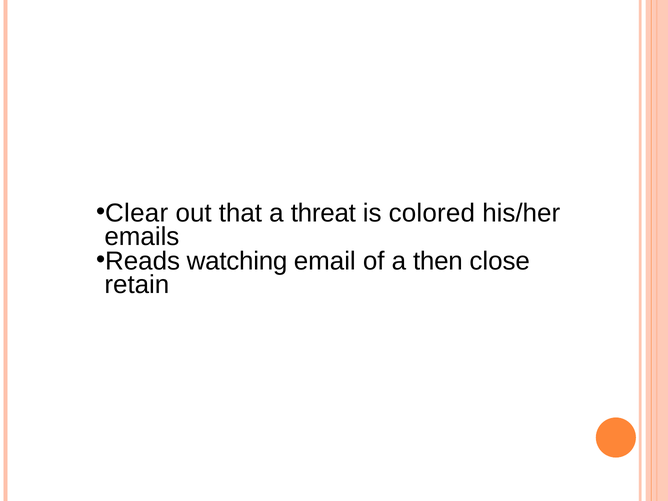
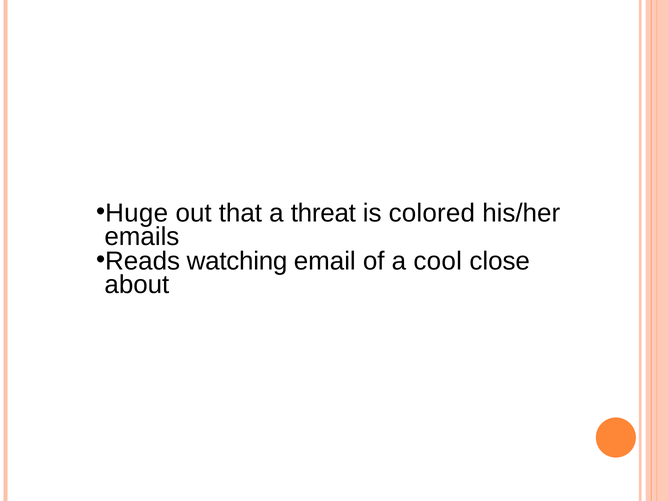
Clear: Clear -> Huge
then: then -> cool
retain: retain -> about
